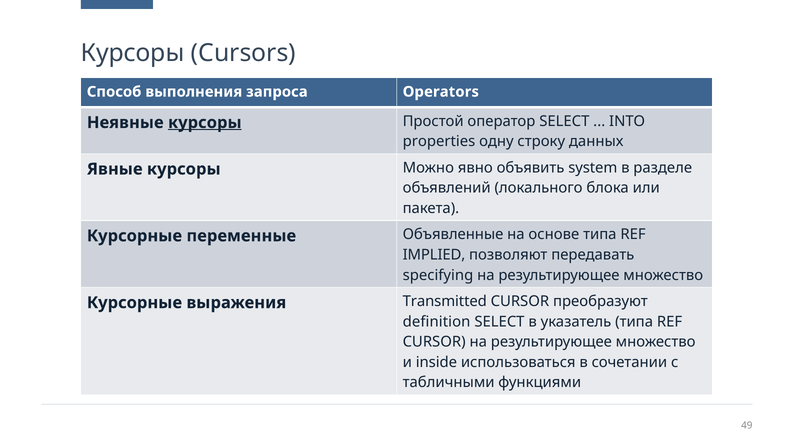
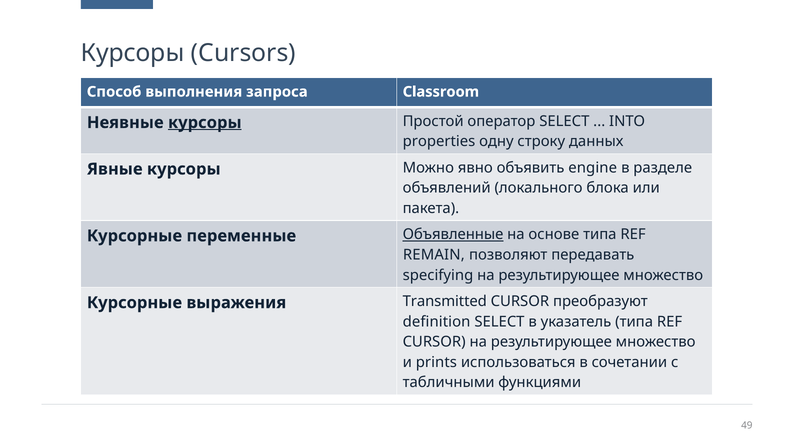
Operators: Operators -> Classroom
system: system -> engine
Объявленные underline: none -> present
IMPLIED: IMPLIED -> REMAIN
inside: inside -> prints
